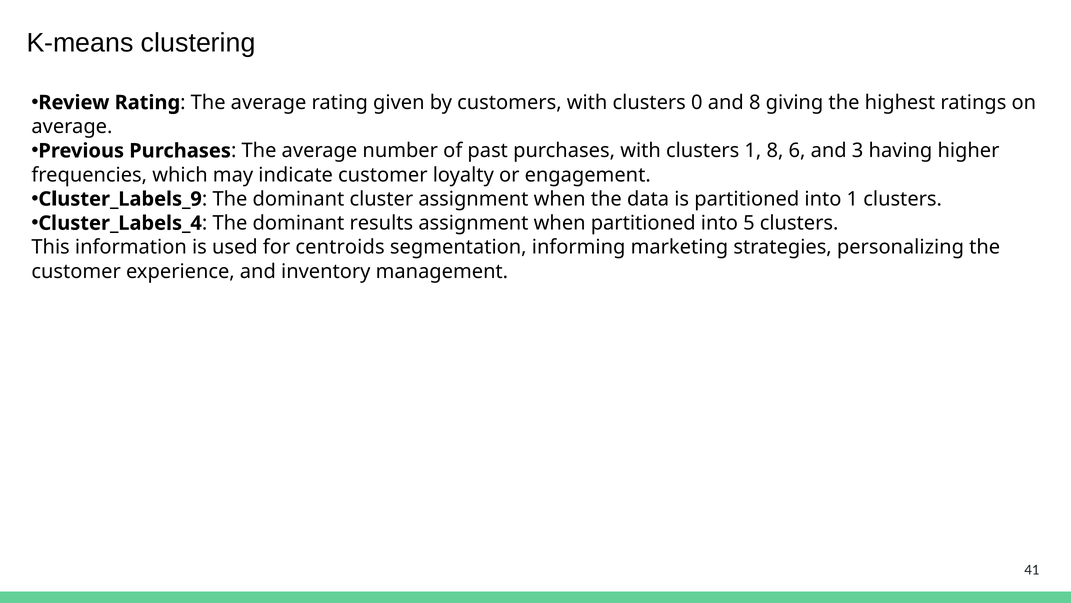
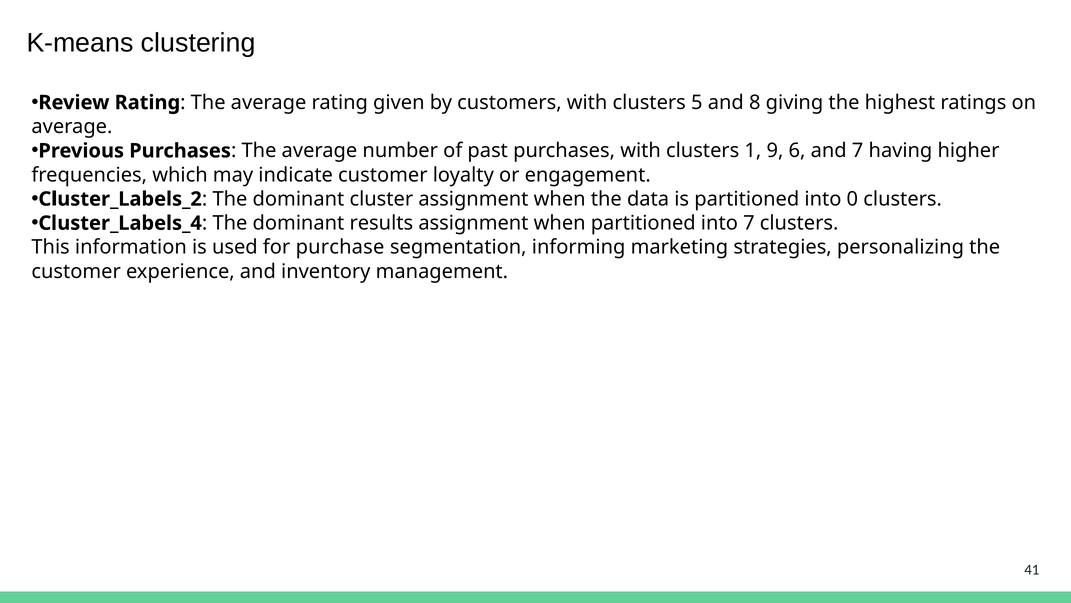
0: 0 -> 5
1 8: 8 -> 9
and 3: 3 -> 7
Cluster_Labels_9: Cluster_Labels_9 -> Cluster_Labels_2
into 1: 1 -> 0
into 5: 5 -> 7
centroids: centroids -> purchase
